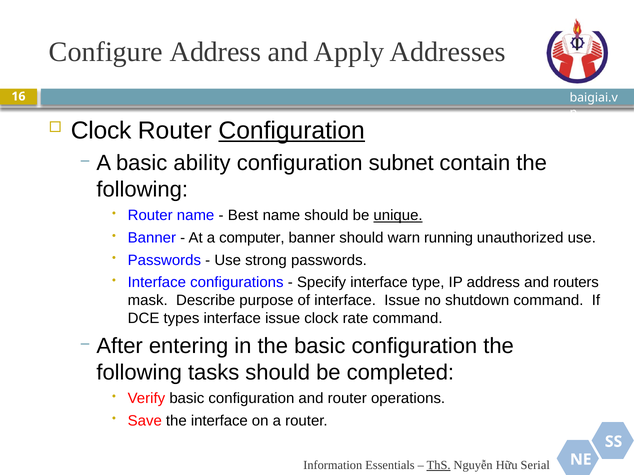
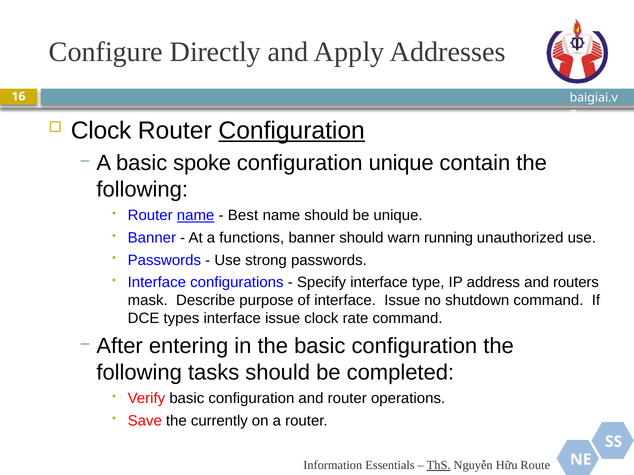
Configure Address: Address -> Directly
ability: ability -> spoke
configuration subnet: subnet -> unique
name at (196, 216) underline: none -> present
unique at (398, 216) underline: present -> none
computer: computer -> functions
the interface: interface -> currently
Serial: Serial -> Route
